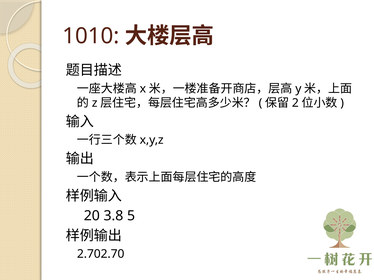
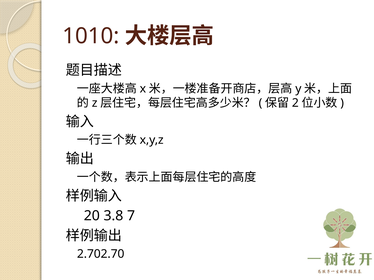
5: 5 -> 7
